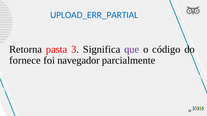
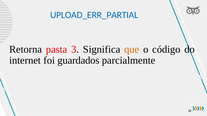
que colour: purple -> orange
fornece: fornece -> internet
navegador: navegador -> guardados
